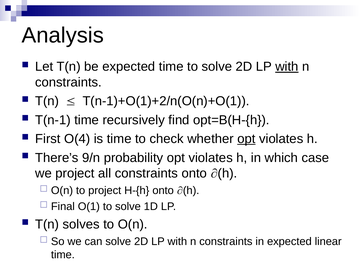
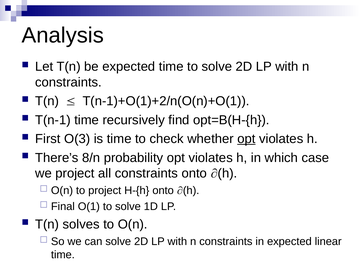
with at (287, 67) underline: present -> none
O(4: O(4 -> O(3
9/n: 9/n -> 8/n
